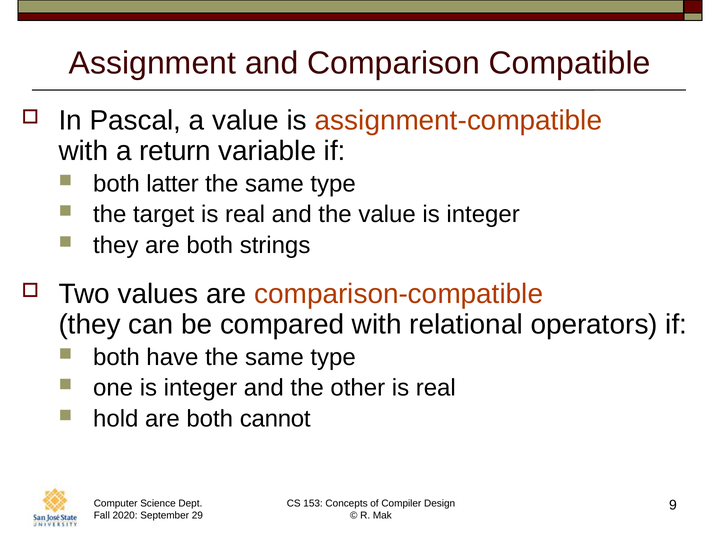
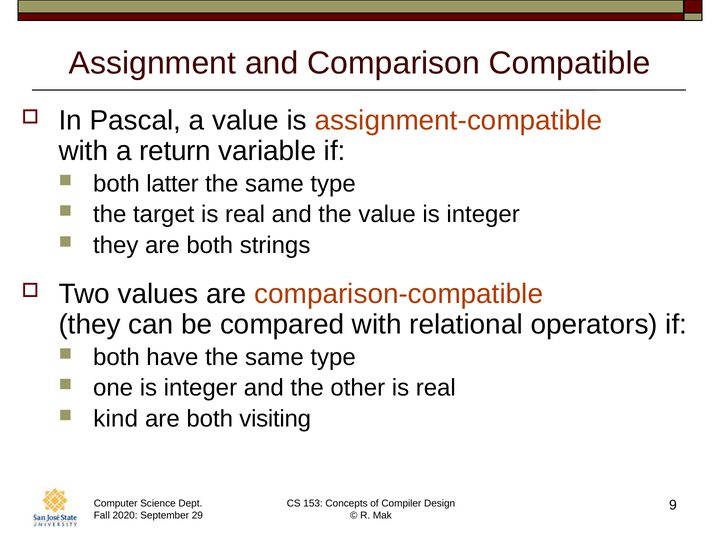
hold: hold -> kind
cannot: cannot -> visiting
